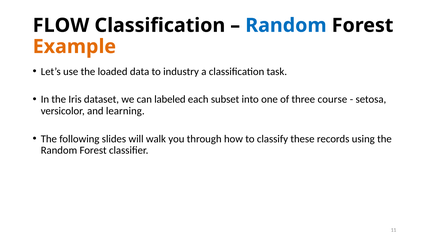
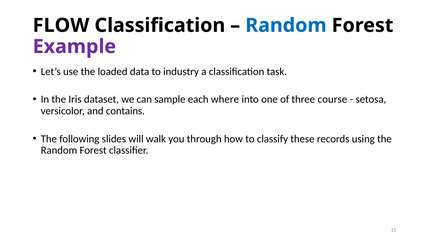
Example colour: orange -> purple
labeled: labeled -> sample
subset: subset -> where
learning: learning -> contains
